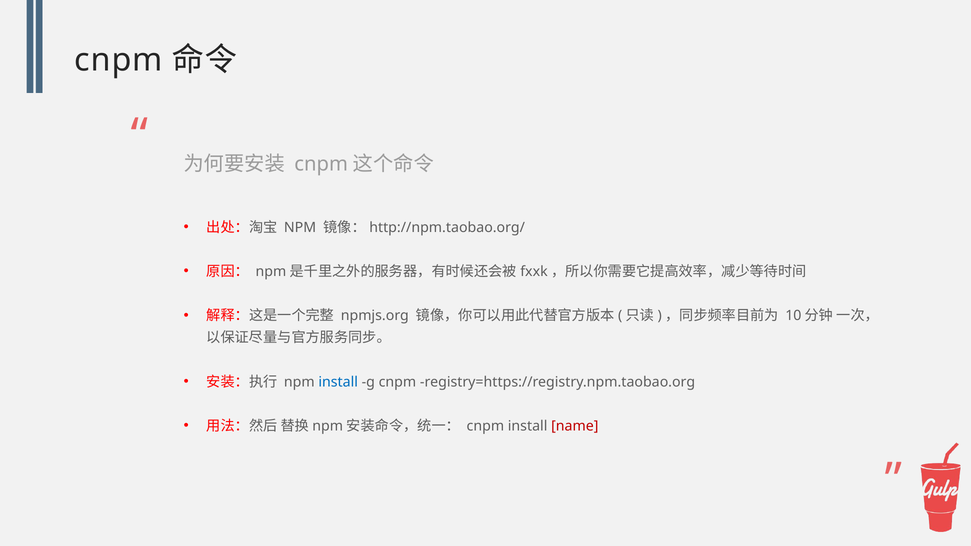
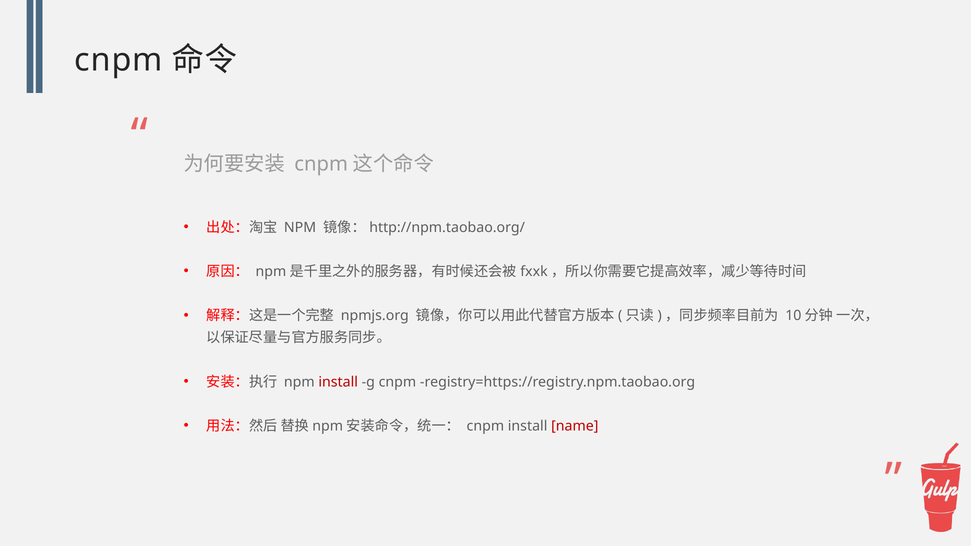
install at (338, 382) colour: blue -> red
